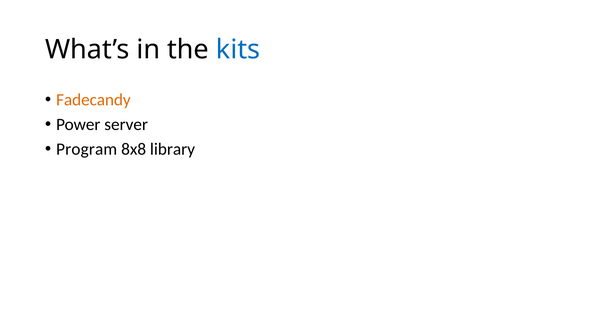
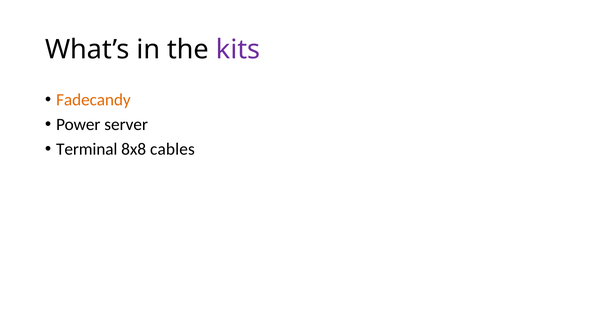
kits colour: blue -> purple
Program: Program -> Terminal
library: library -> cables
